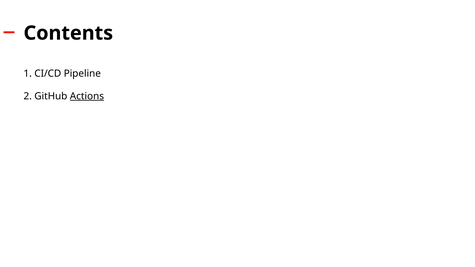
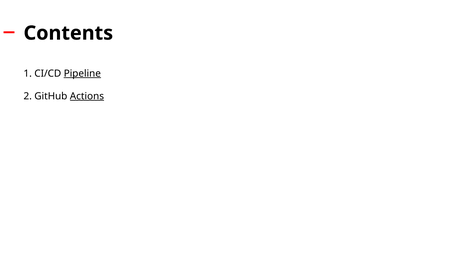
Pipeline underline: none -> present
